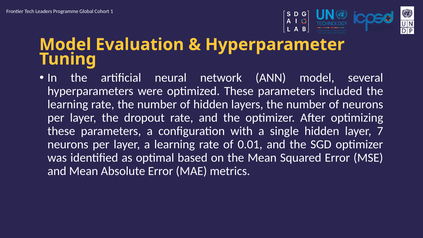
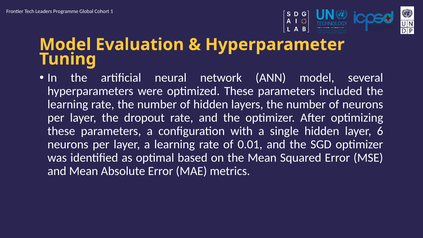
7: 7 -> 6
